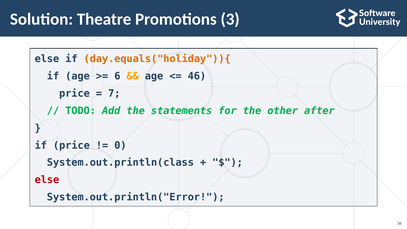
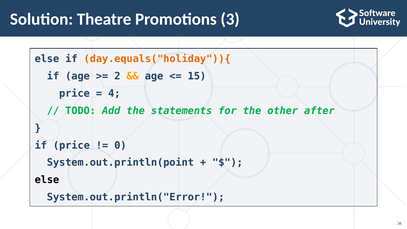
6: 6 -> 2
46: 46 -> 15
7: 7 -> 4
System.out.println(class: System.out.println(class -> System.out.println(point
else at (47, 180) colour: red -> black
